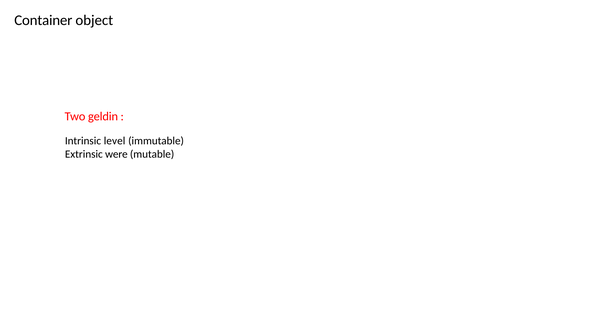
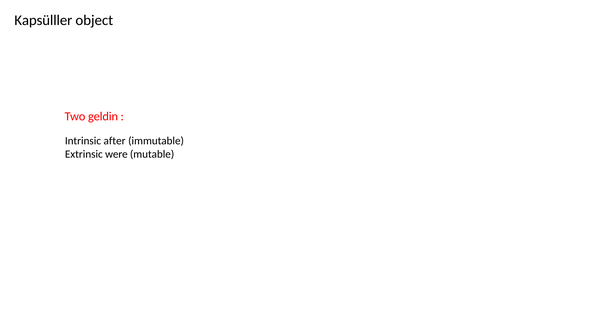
Container: Container -> Kapsülller
level: level -> after
